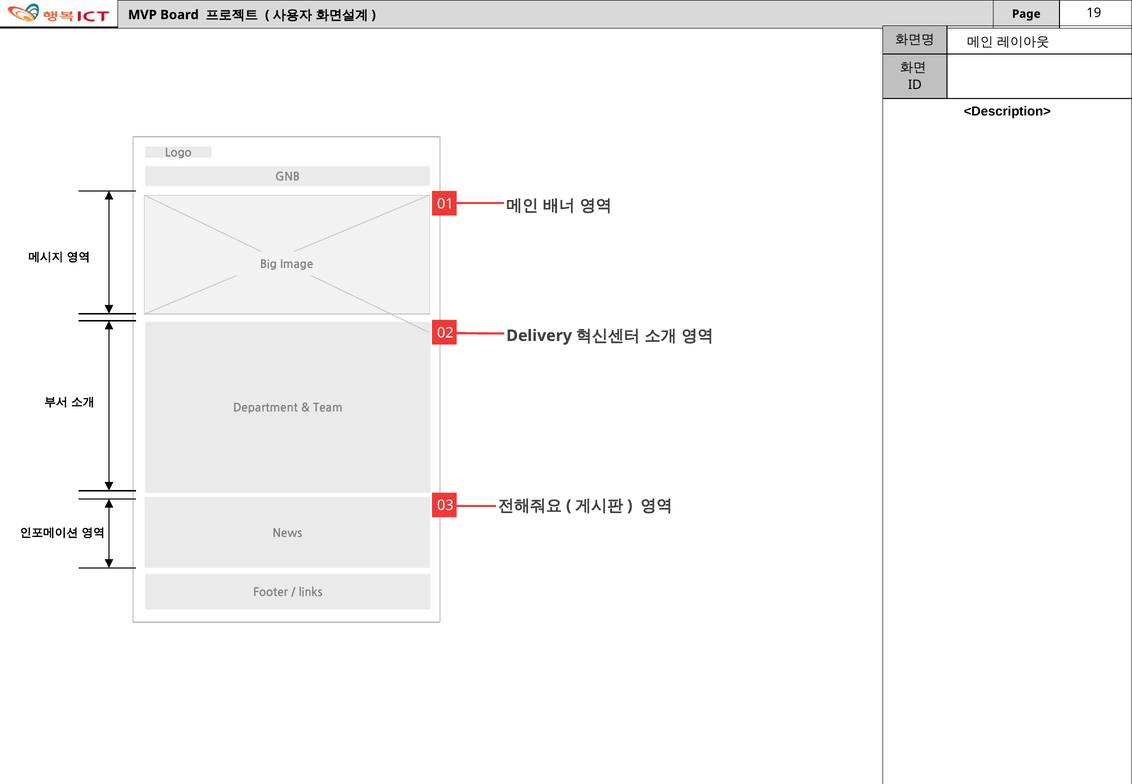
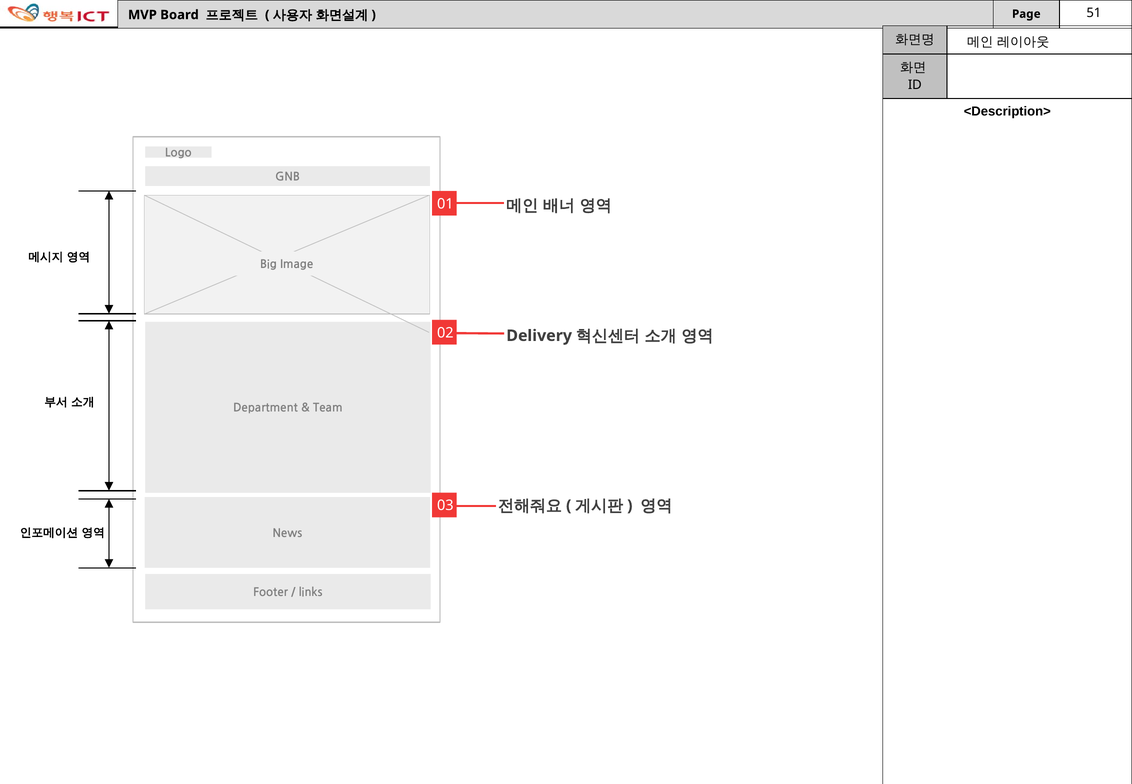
19: 19 -> 51
